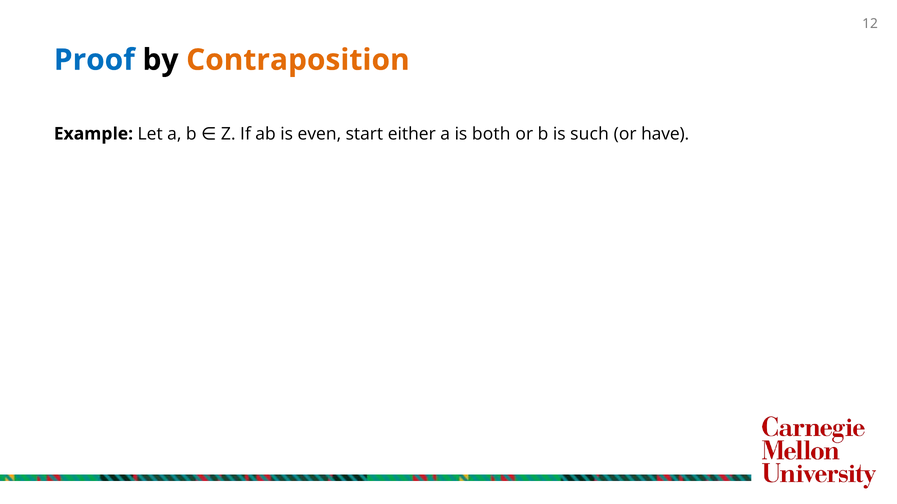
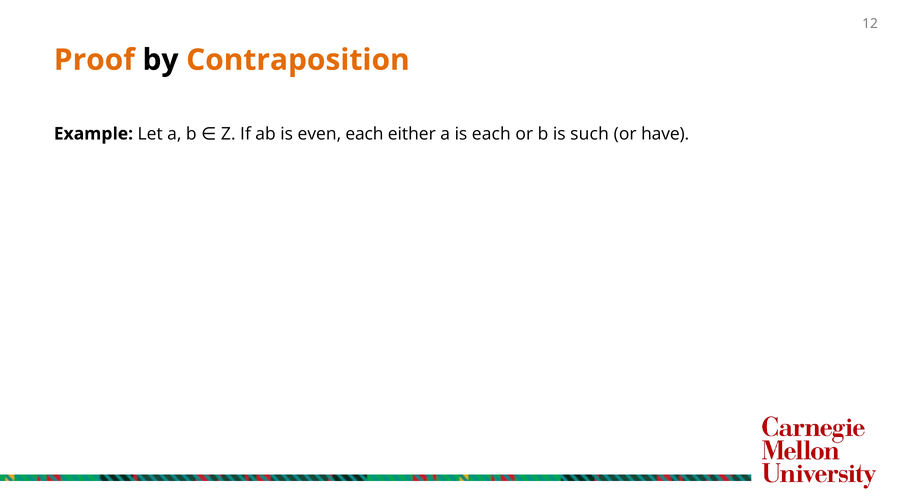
Proof colour: blue -> orange
even start: start -> each
is both: both -> each
